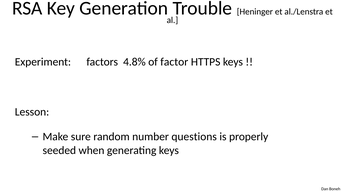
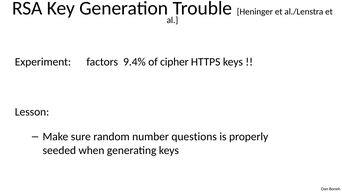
4.8%: 4.8% -> 9.4%
factor: factor -> cipher
